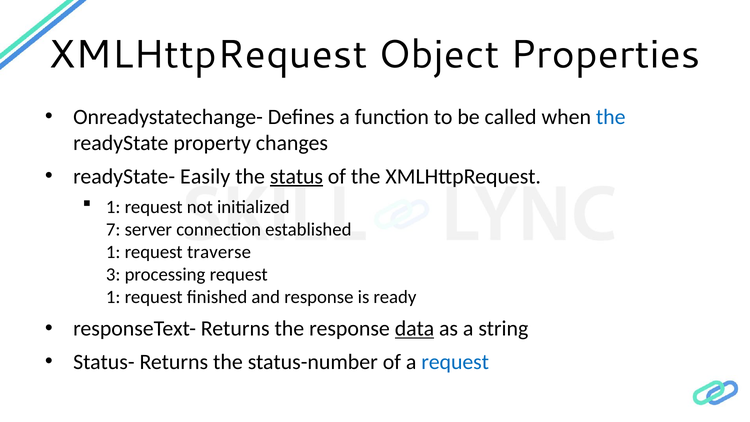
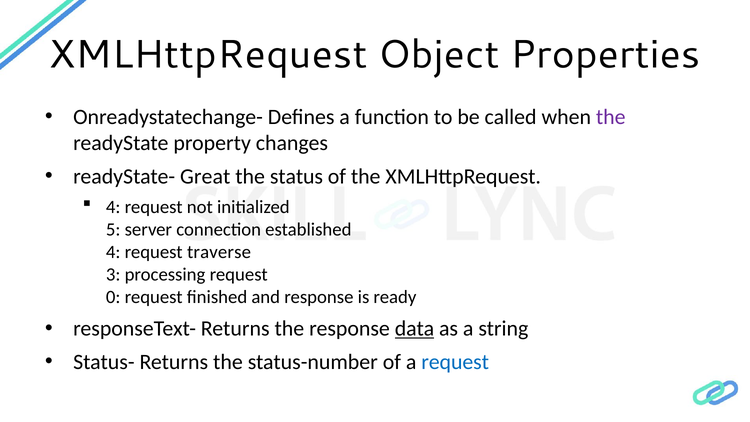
the at (611, 117) colour: blue -> purple
Easily: Easily -> Great
status underline: present -> none
1 at (113, 207): 1 -> 4
7: 7 -> 5
1 at (113, 252): 1 -> 4
1 at (113, 297): 1 -> 0
